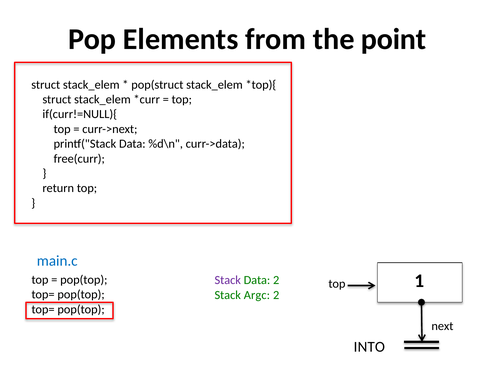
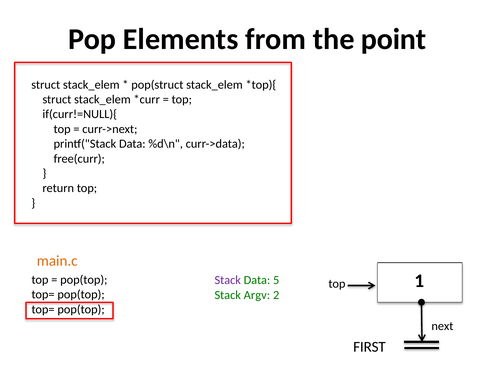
main.c colour: blue -> orange
Data 2: 2 -> 5
Argc: Argc -> Argv
INTO: INTO -> FIRST
